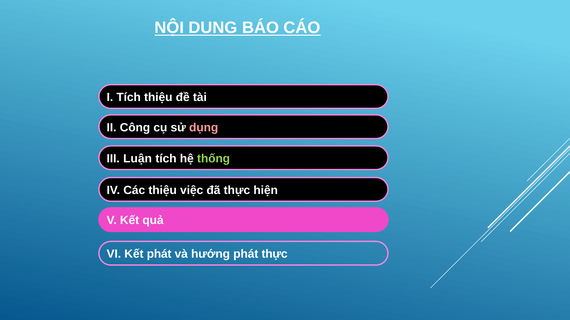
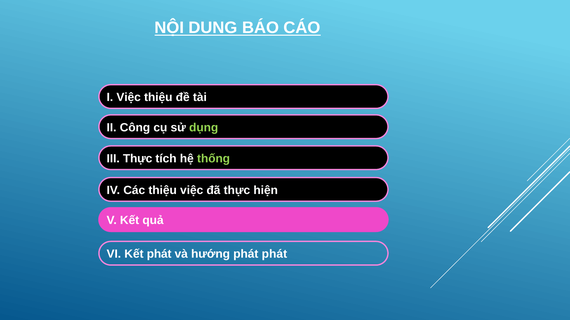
I Tích: Tích -> Việc
dụng colour: pink -> light green
III Luận: Luận -> Thực
phát thực: thực -> phát
